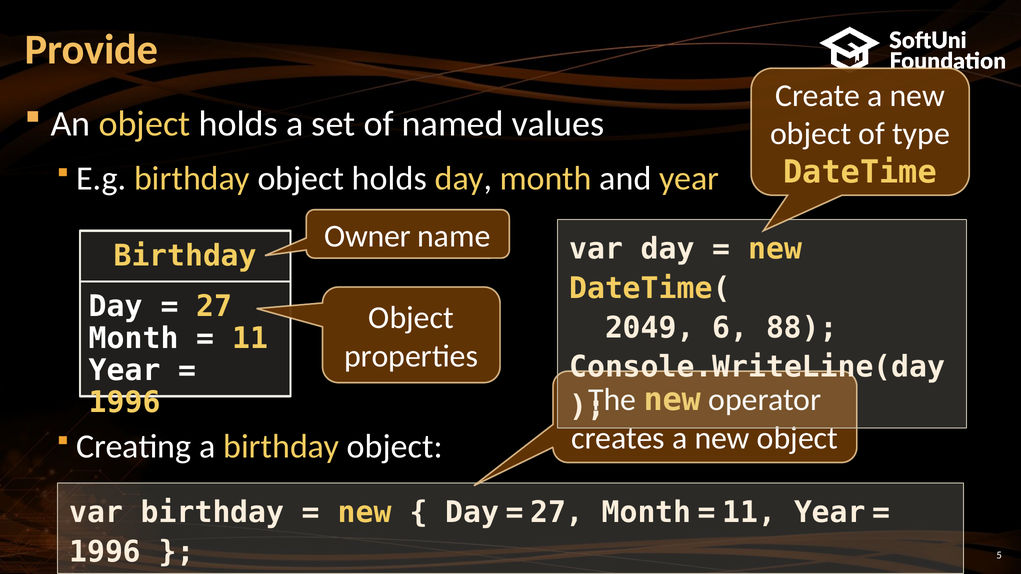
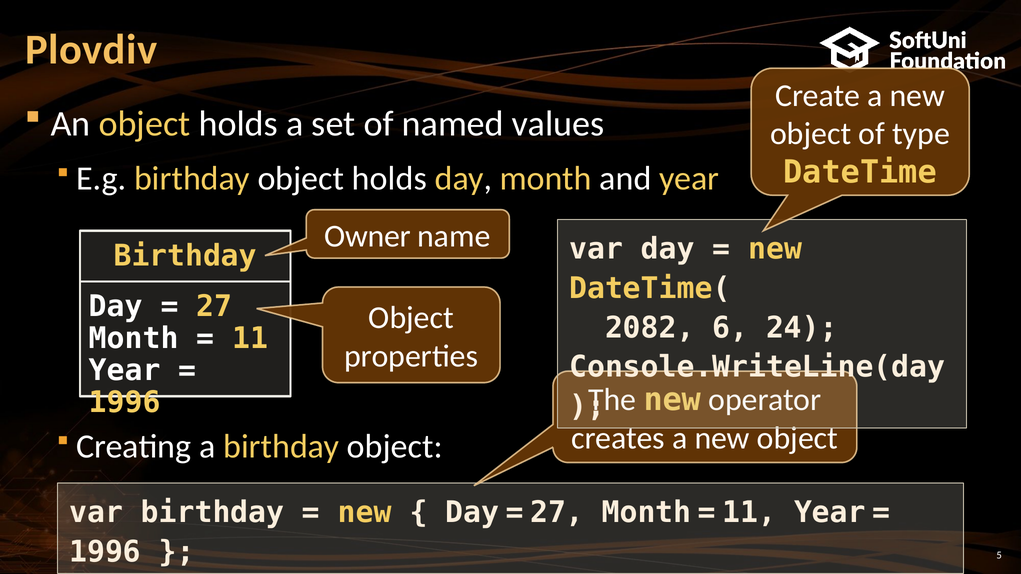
Provide: Provide -> Plovdiv
2049: 2049 -> 2082
88: 88 -> 24
